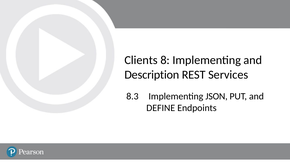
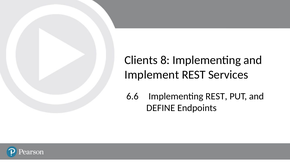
Description: Description -> Implement
8.3: 8.3 -> 6.6
Implementing JSON: JSON -> REST
